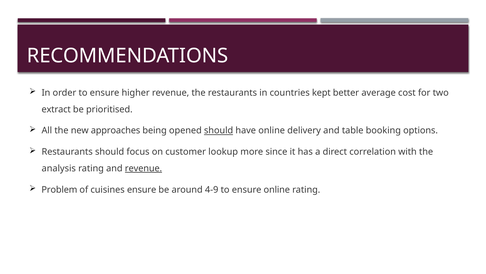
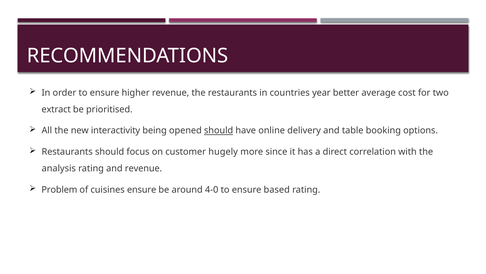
kept: kept -> year
approaches: approaches -> interactivity
lookup: lookup -> hugely
revenue at (143, 168) underline: present -> none
4-9: 4-9 -> 4-0
ensure online: online -> based
